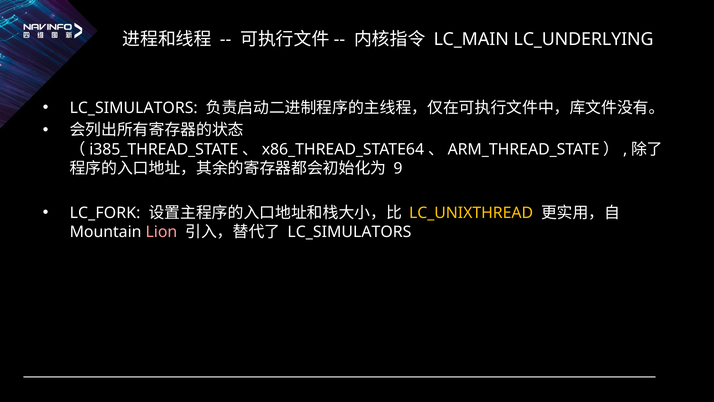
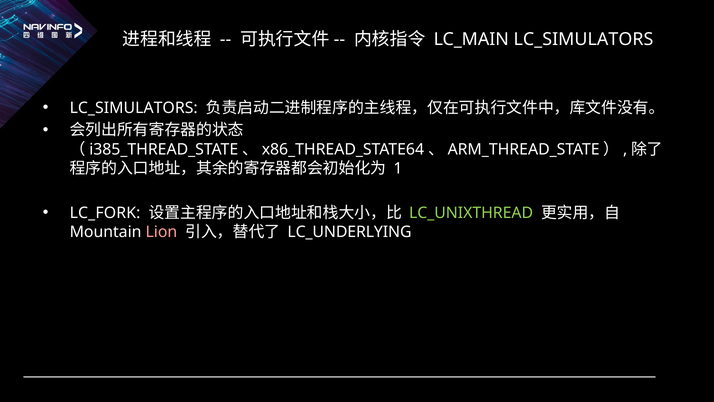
LC_MAIN LC_UNDERLYING: LC_UNDERLYING -> LC_SIMULATORS
9: 9 -> 1
LC_UNIXTHREAD colour: yellow -> light green
LC_SIMULATORS at (349, 232): LC_SIMULATORS -> LC_UNDERLYING
